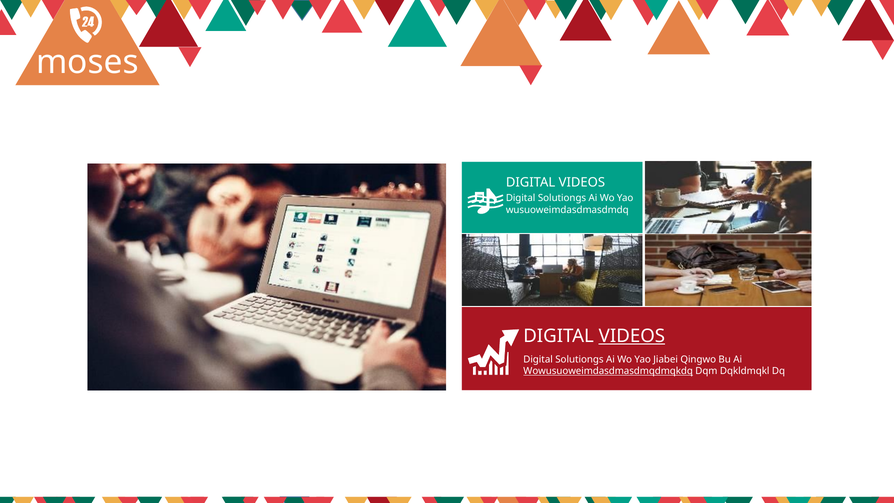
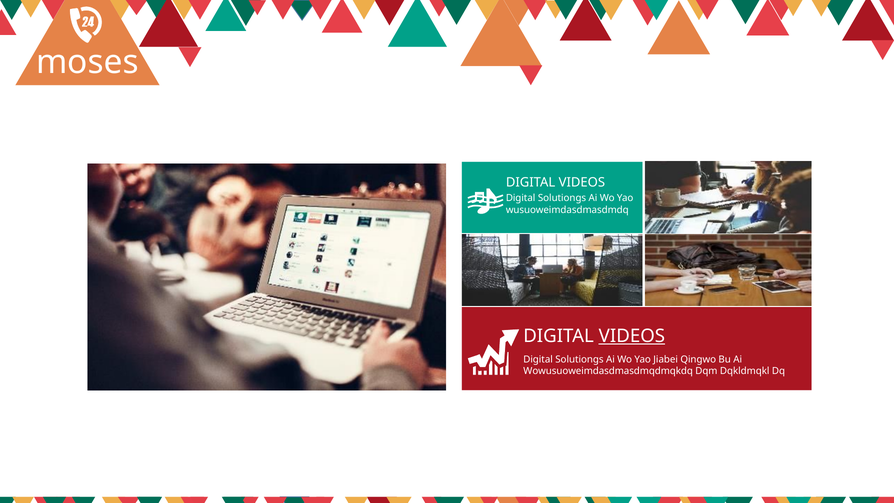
Wowusuoweimdasdmasdmqdmqkdq underline: present -> none
